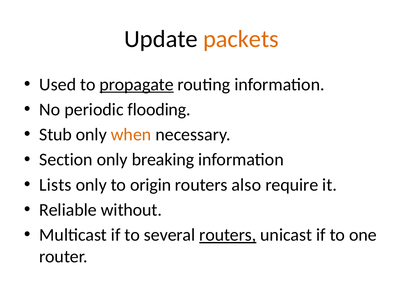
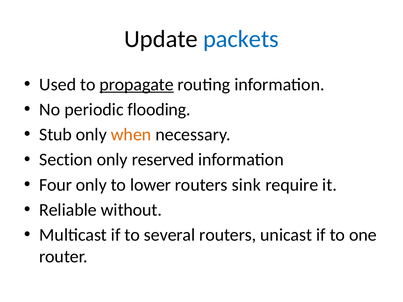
packets colour: orange -> blue
breaking: breaking -> reserved
Lists: Lists -> Four
origin: origin -> lower
also: also -> sink
routers at (228, 235) underline: present -> none
